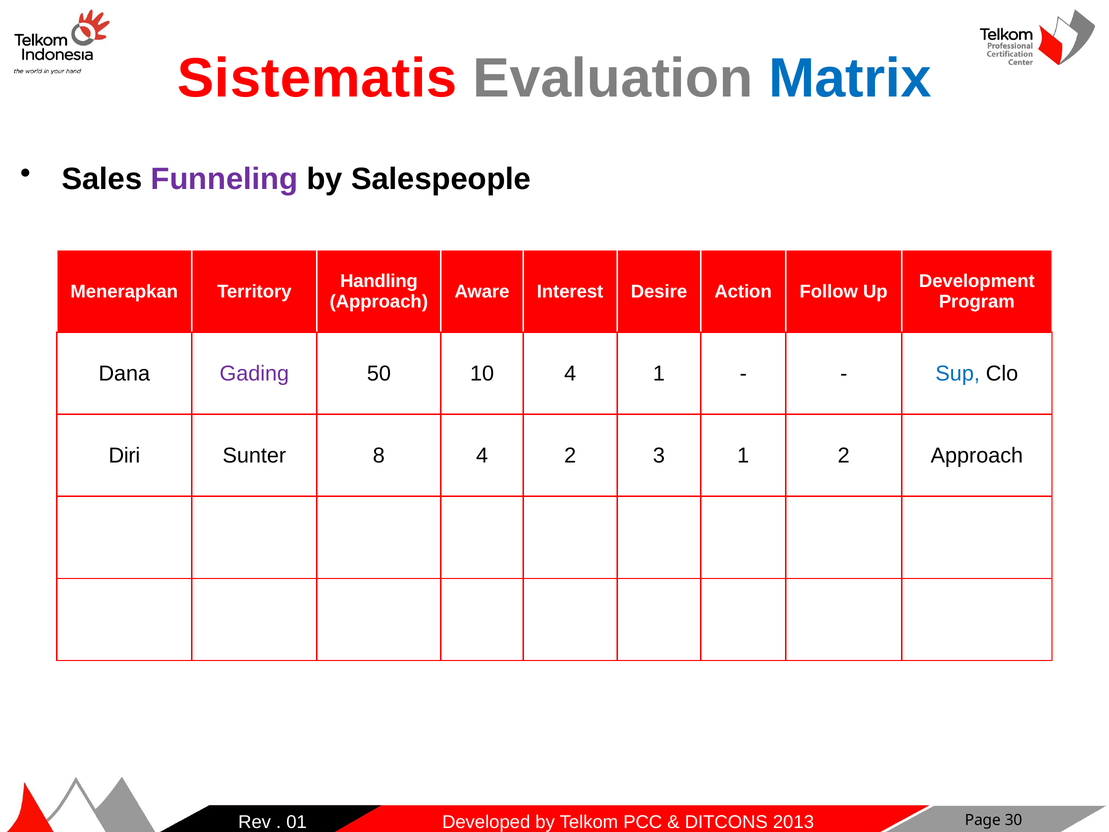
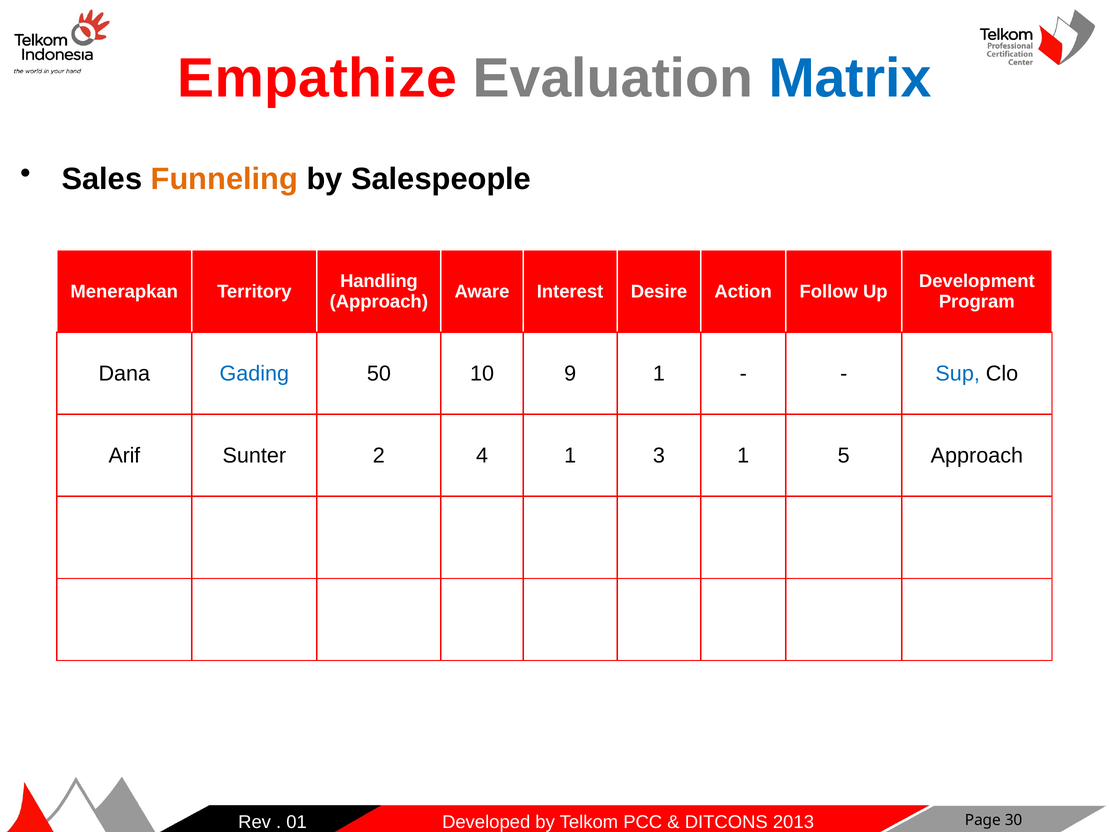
Sistematis: Sistematis -> Empathize
Funneling colour: purple -> orange
Gading colour: purple -> blue
10 4: 4 -> 9
Diri: Diri -> Arif
8: 8 -> 2
4 2: 2 -> 1
1 2: 2 -> 5
